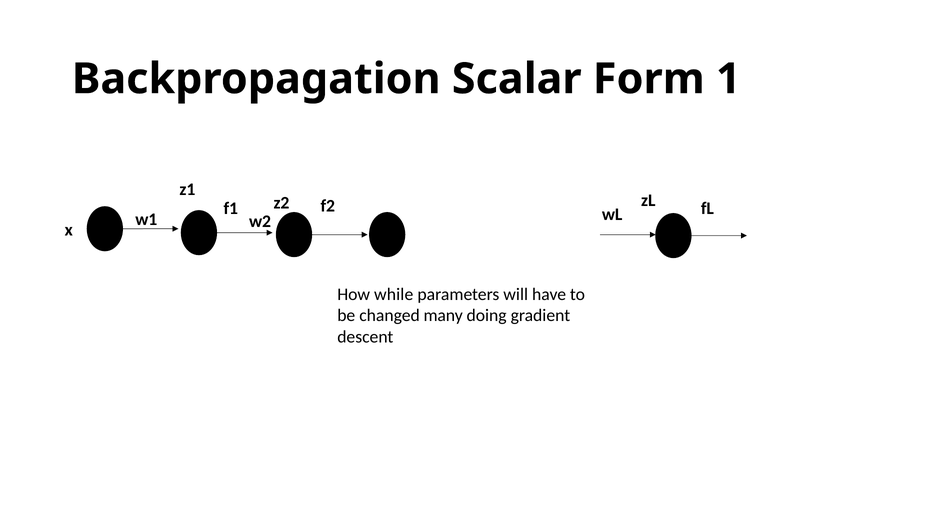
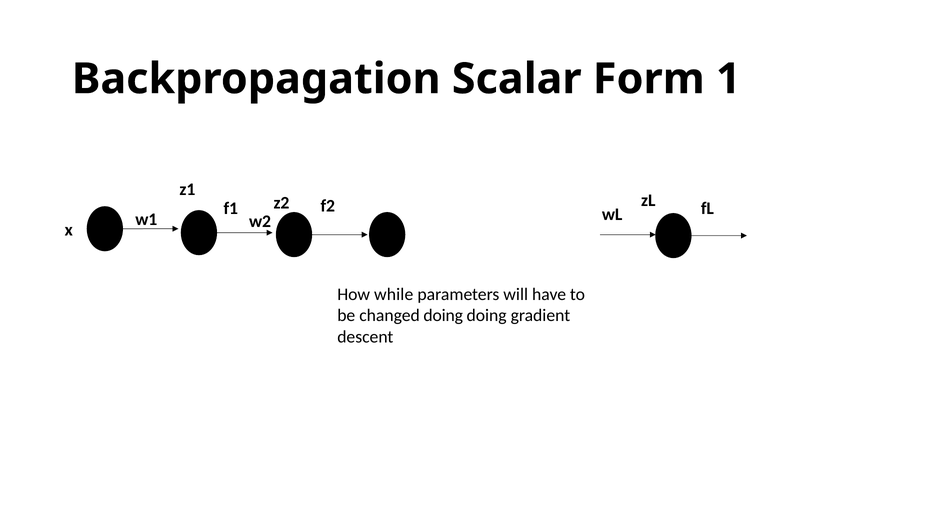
changed many: many -> doing
